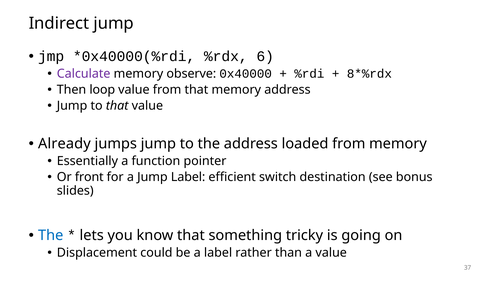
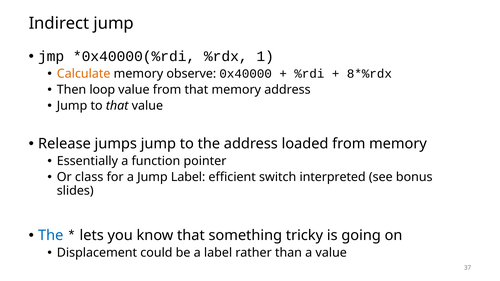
6: 6 -> 1
Calculate colour: purple -> orange
Already: Already -> Release
front: front -> class
destination: destination -> interpreted
